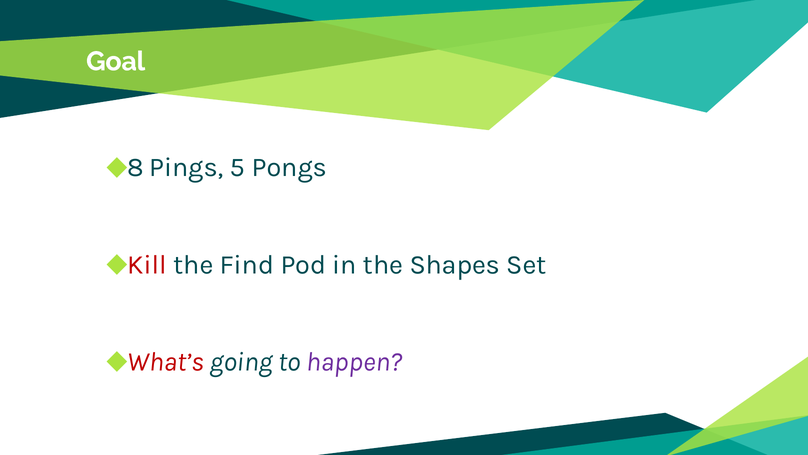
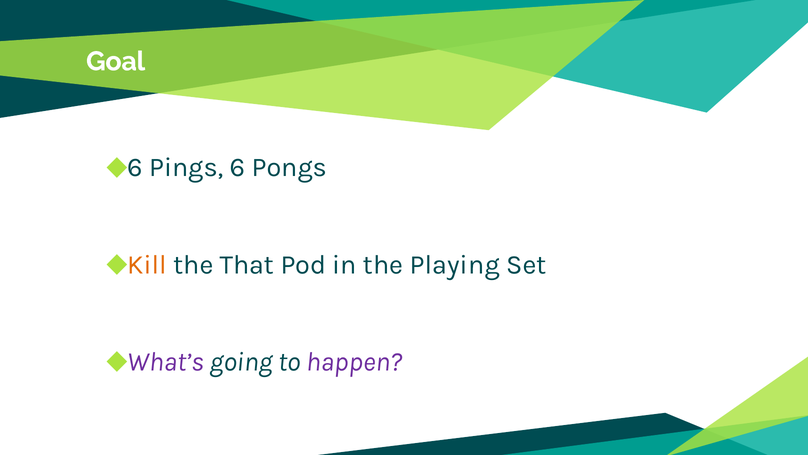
8 at (135, 167): 8 -> 6
Pings 5: 5 -> 6
Kill colour: red -> orange
Find: Find -> That
Shapes: Shapes -> Playing
What’s colour: red -> purple
